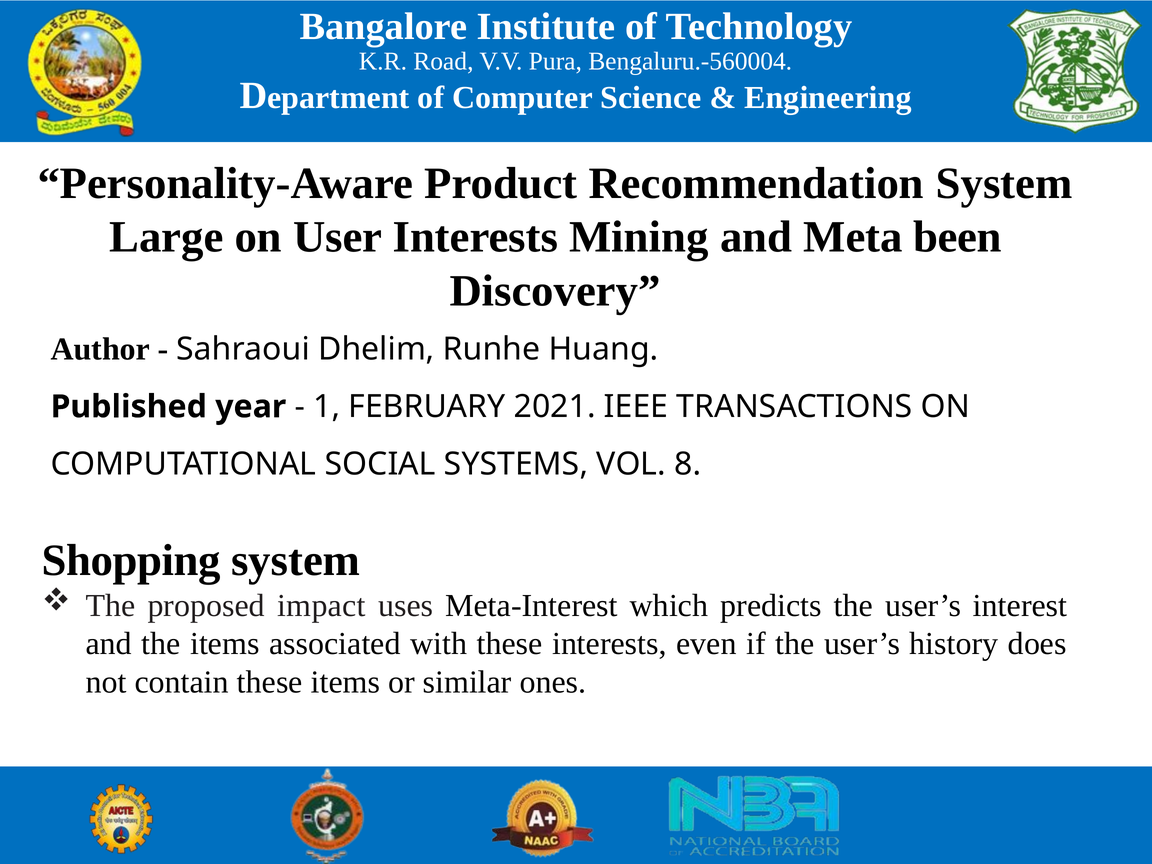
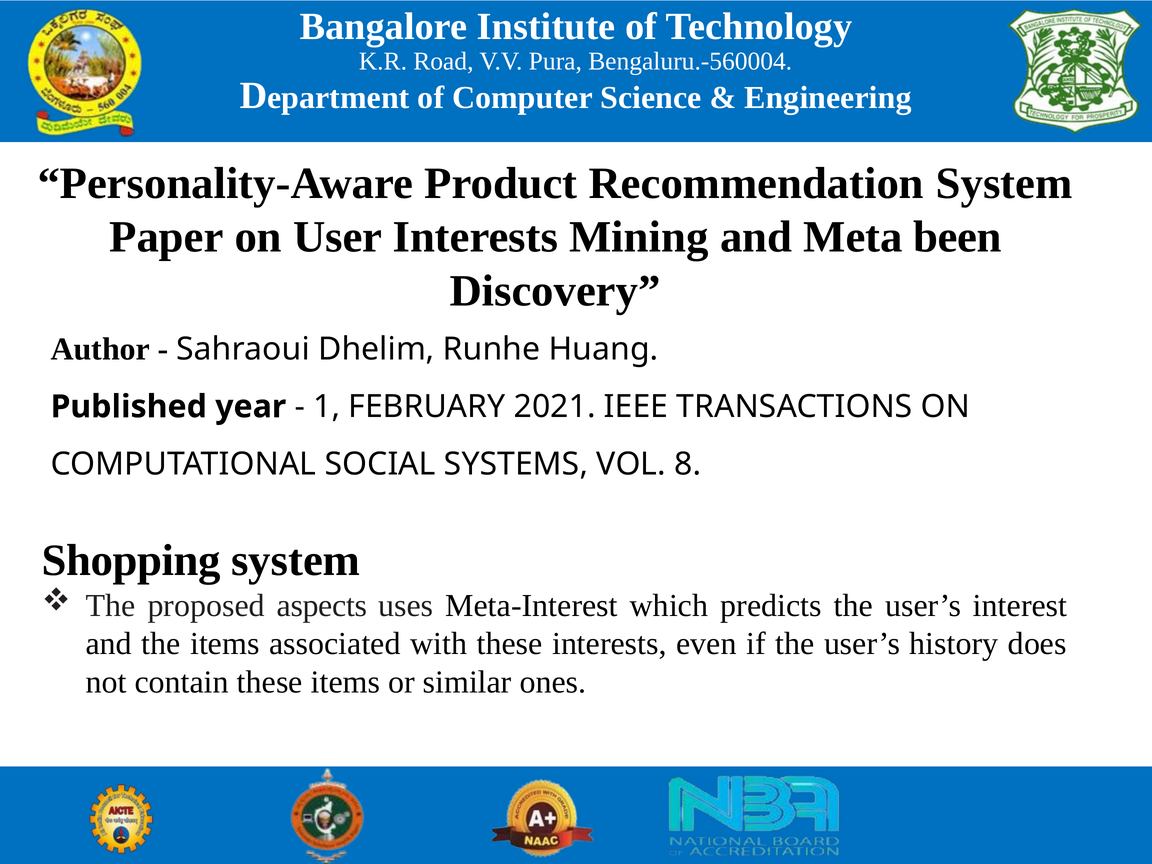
Large: Large -> Paper
impact: impact -> aspects
